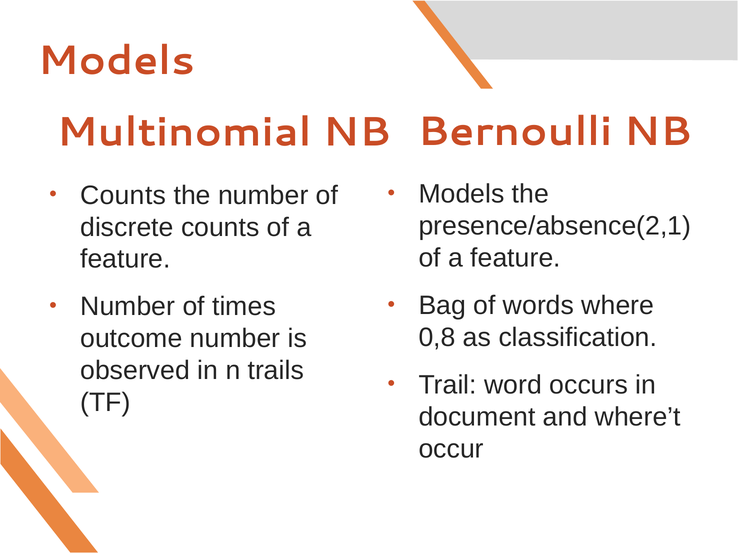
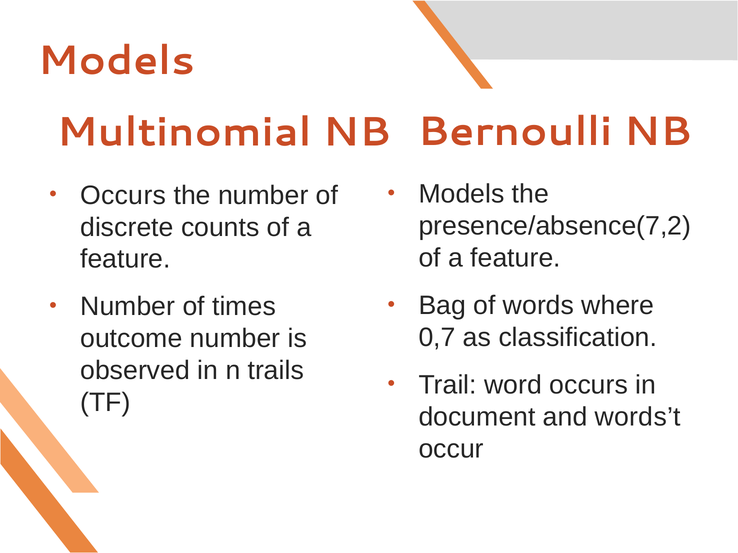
Counts at (123, 196): Counts -> Occurs
presence/absence(2,1: presence/absence(2,1 -> presence/absence(7,2
0,8: 0,8 -> 0,7
where’t: where’t -> words’t
